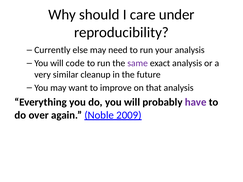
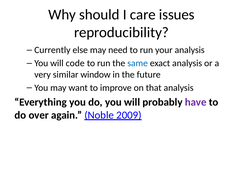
under: under -> issues
same colour: purple -> blue
cleanup: cleanup -> window
